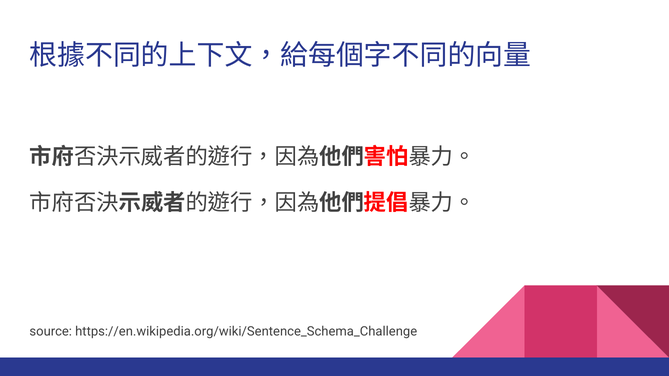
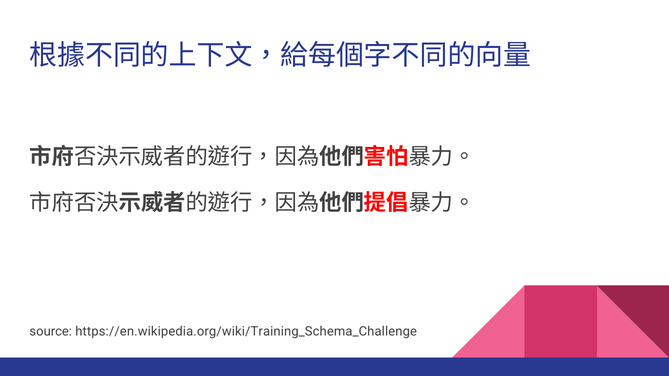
https://en.wikipedia.org/wiki/Sentence_Schema_Challenge: https://en.wikipedia.org/wiki/Sentence_Schema_Challenge -> https://en.wikipedia.org/wiki/Training_Schema_Challenge
